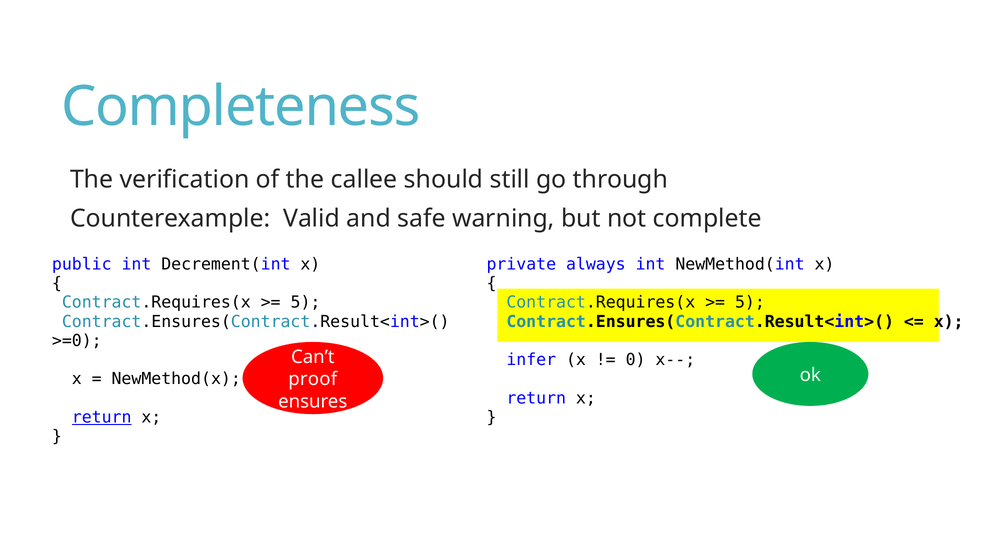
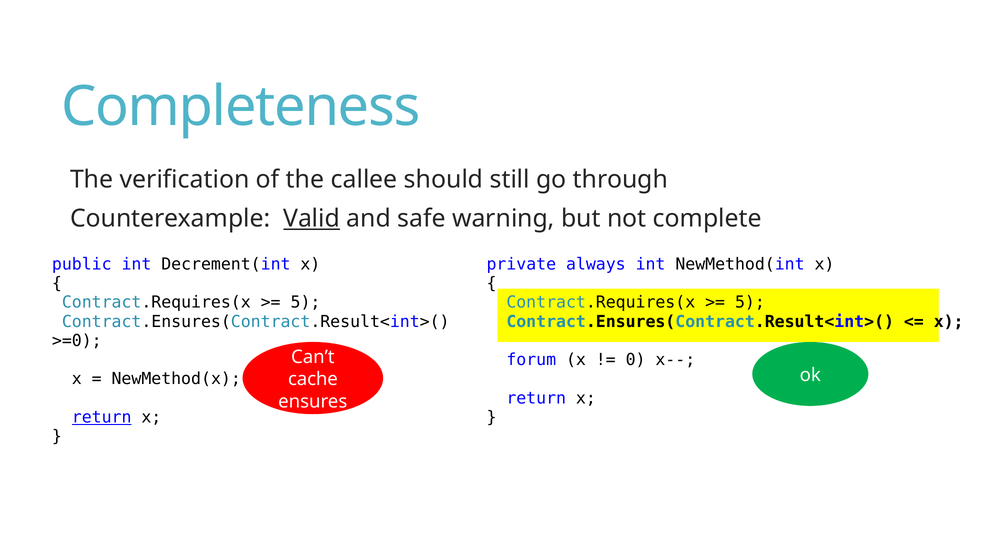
Valid underline: none -> present
infer: infer -> forum
proof: proof -> cache
